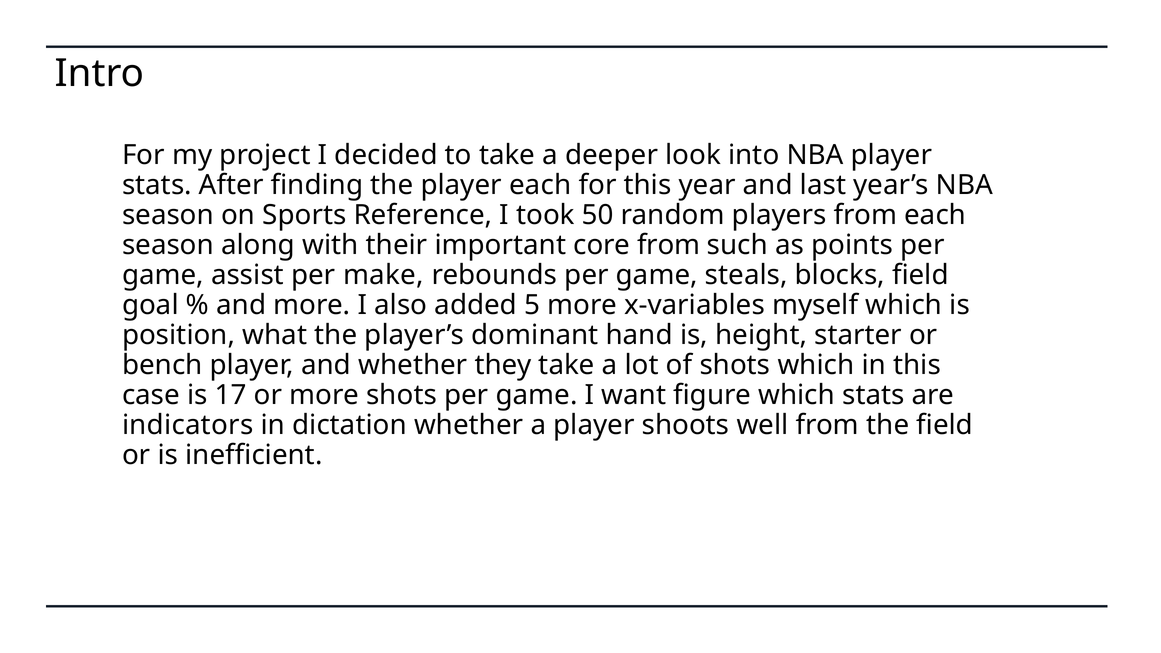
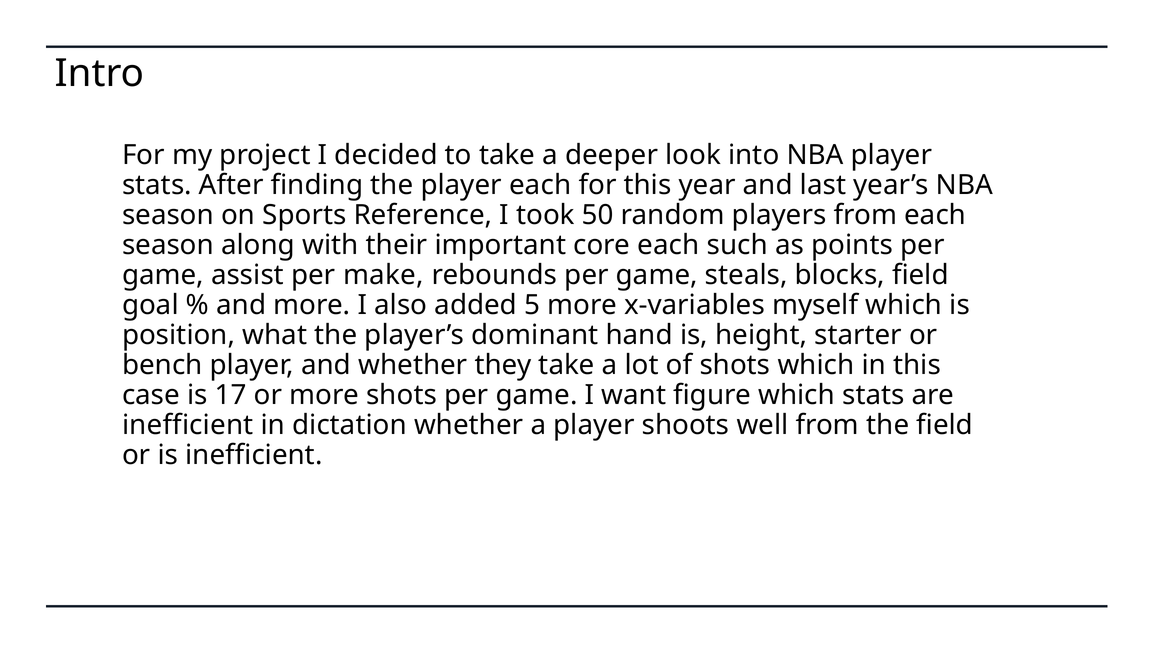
core from: from -> each
indicators at (188, 425): indicators -> inefficient
